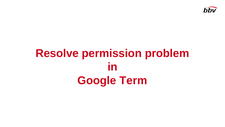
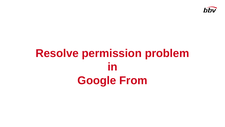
Term: Term -> From
